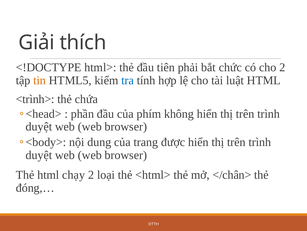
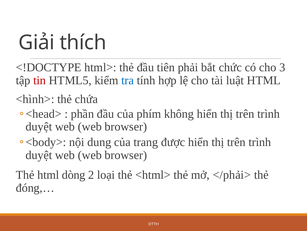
cho 2: 2 -> 3
tin colour: orange -> red
<trình>: <trình> -> <hình>
chạy: chạy -> dòng
</chân>: </chân> -> </phải>
